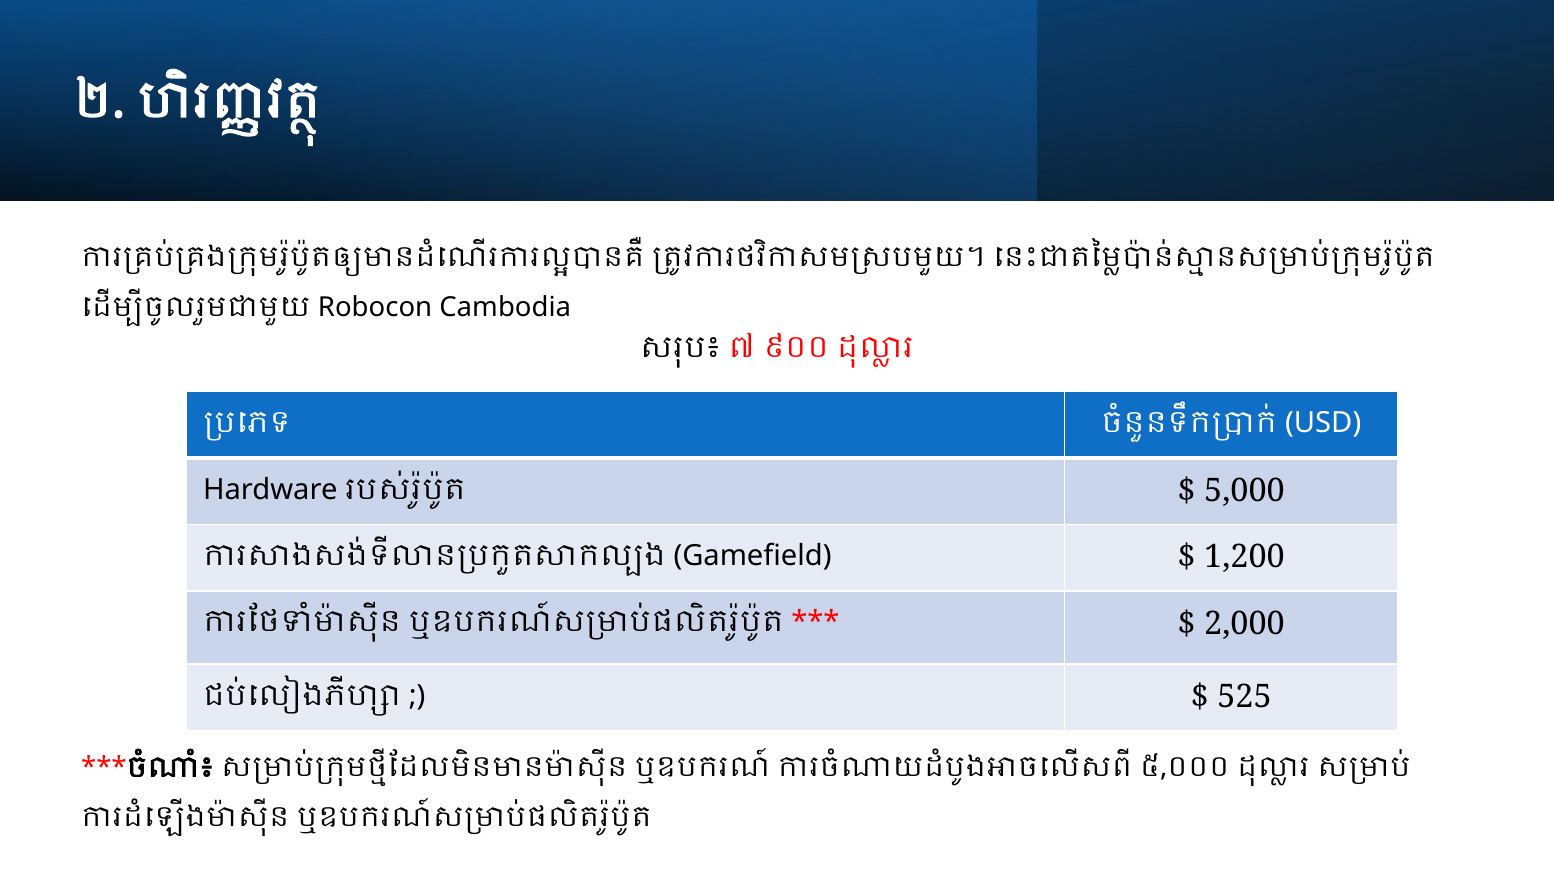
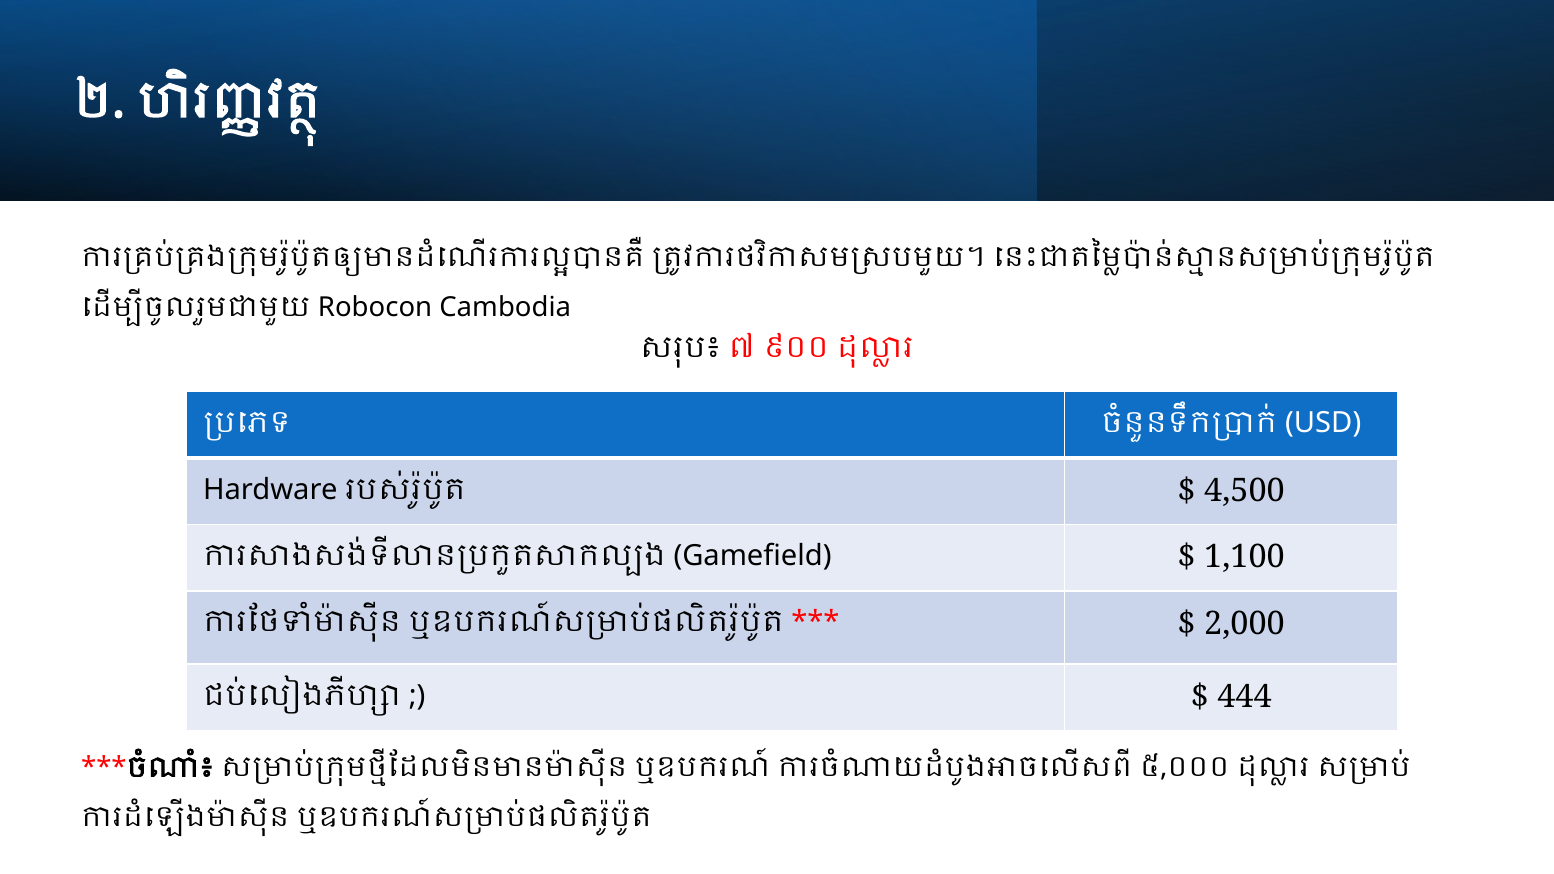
5,000: 5,000 -> 4,500
1,200: 1,200 -> 1,100
525: 525 -> 444
